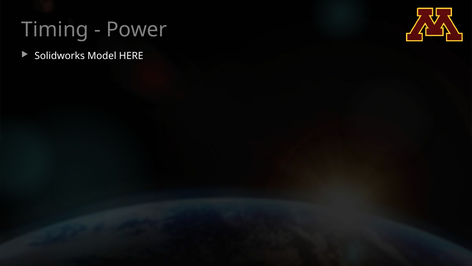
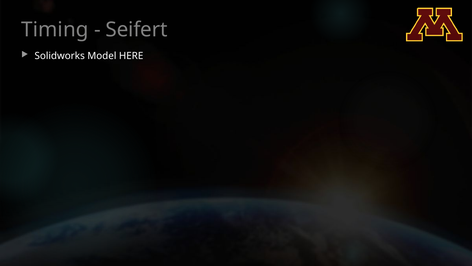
Power: Power -> Seifert
